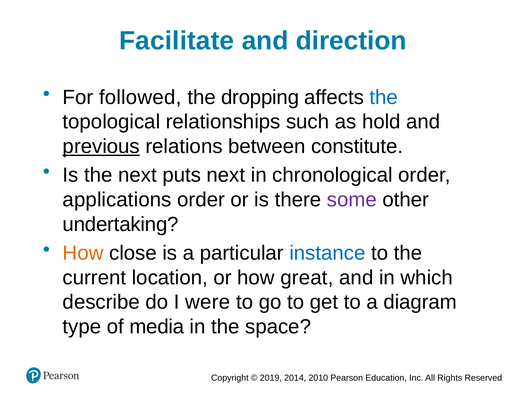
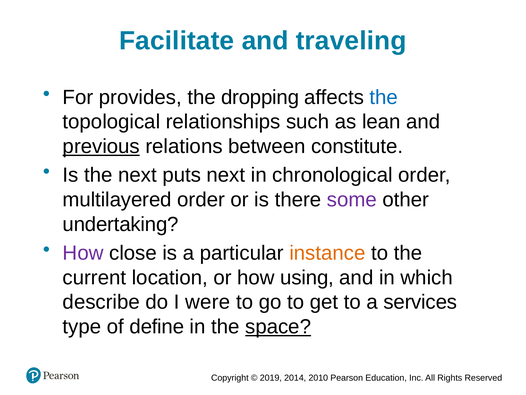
direction: direction -> traveling
followed: followed -> provides
hold: hold -> lean
applications: applications -> multilayered
How at (83, 253) colour: orange -> purple
instance colour: blue -> orange
great: great -> using
diagram: diagram -> services
media: media -> define
space underline: none -> present
